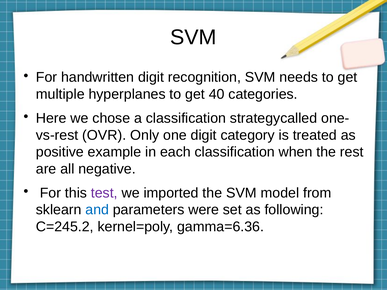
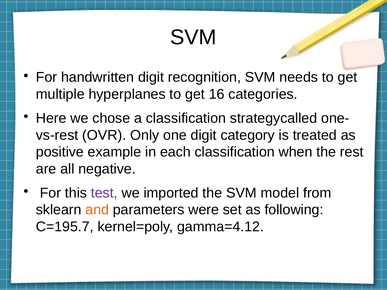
40: 40 -> 16
and colour: blue -> orange
C=245.2: C=245.2 -> C=195.7
gamma=6.36: gamma=6.36 -> gamma=4.12
